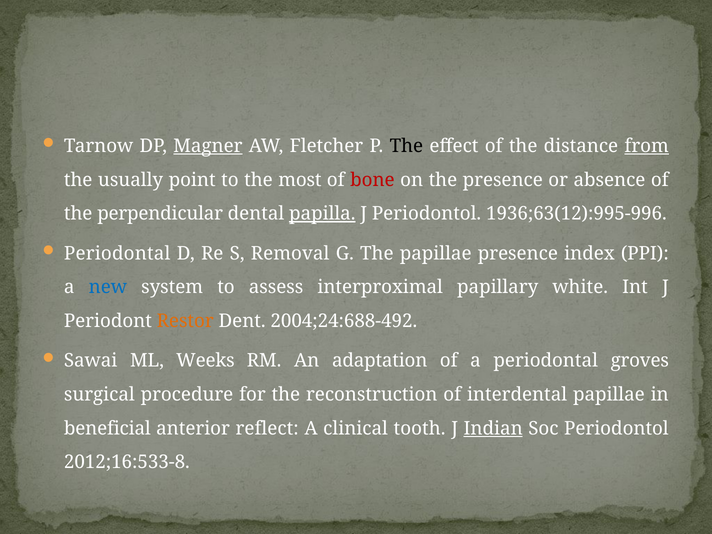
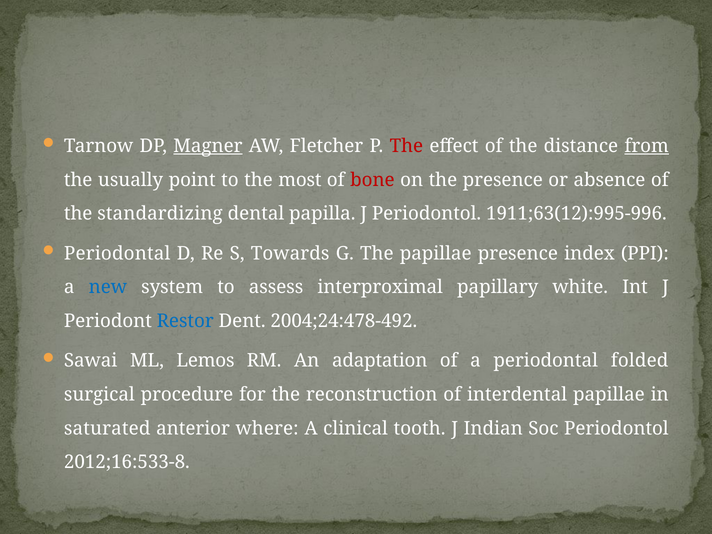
The at (406, 146) colour: black -> red
perpendicular: perpendicular -> standardizing
papilla underline: present -> none
1936;63(12):995-996: 1936;63(12):995-996 -> 1911;63(12):995-996
Removal: Removal -> Towards
Restor colour: orange -> blue
2004;24:688-492: 2004;24:688-492 -> 2004;24:478-492
Weeks: Weeks -> Lemos
groves: groves -> folded
beneficial: beneficial -> saturated
reflect: reflect -> where
Indian underline: present -> none
